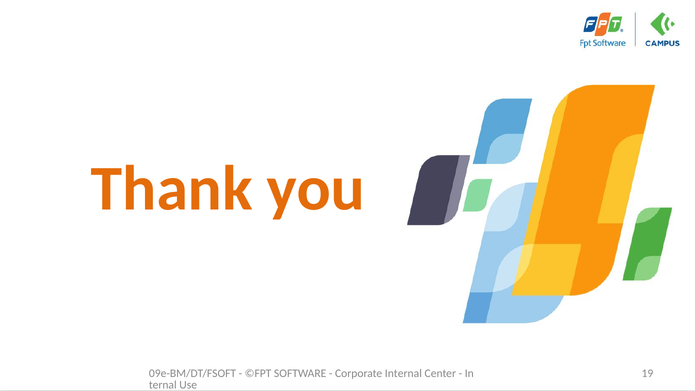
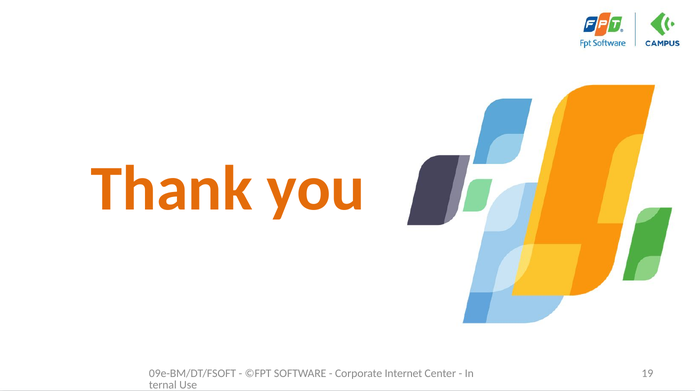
Internal: Internal -> Internet
